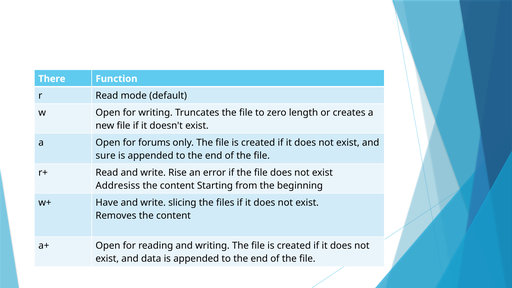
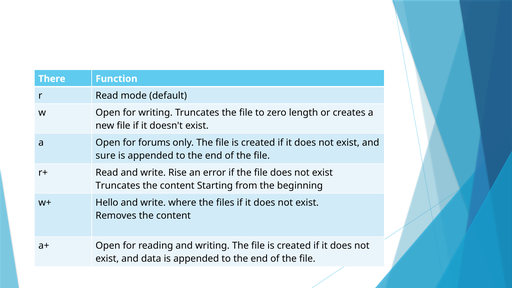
Addresiss at (118, 186): Addresiss -> Truncates
Have: Have -> Hello
slicing: slicing -> where
